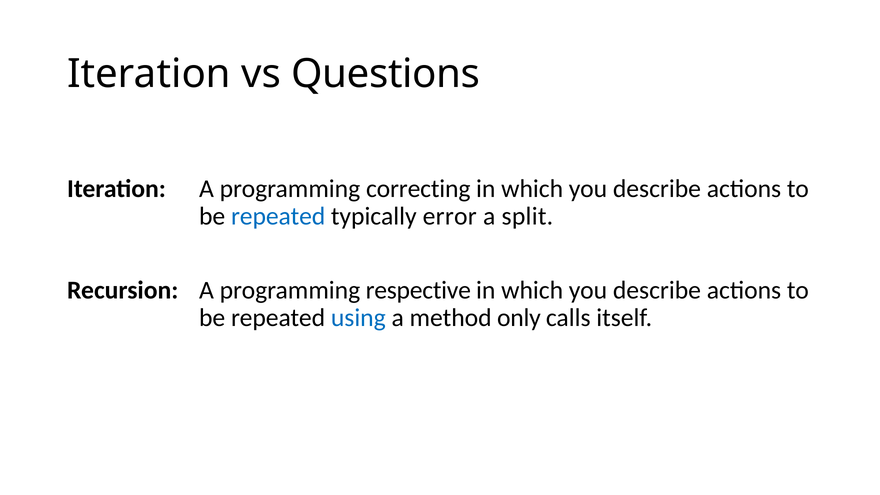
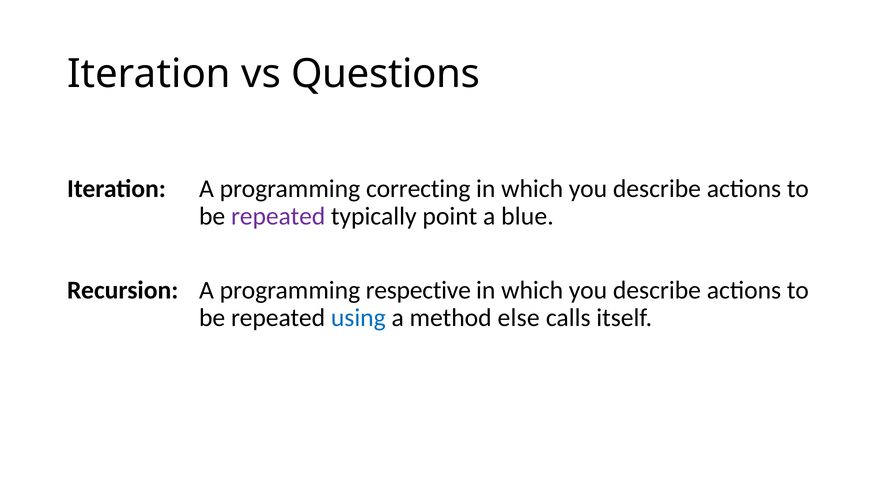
repeated at (278, 216) colour: blue -> purple
error: error -> point
split: split -> blue
only: only -> else
